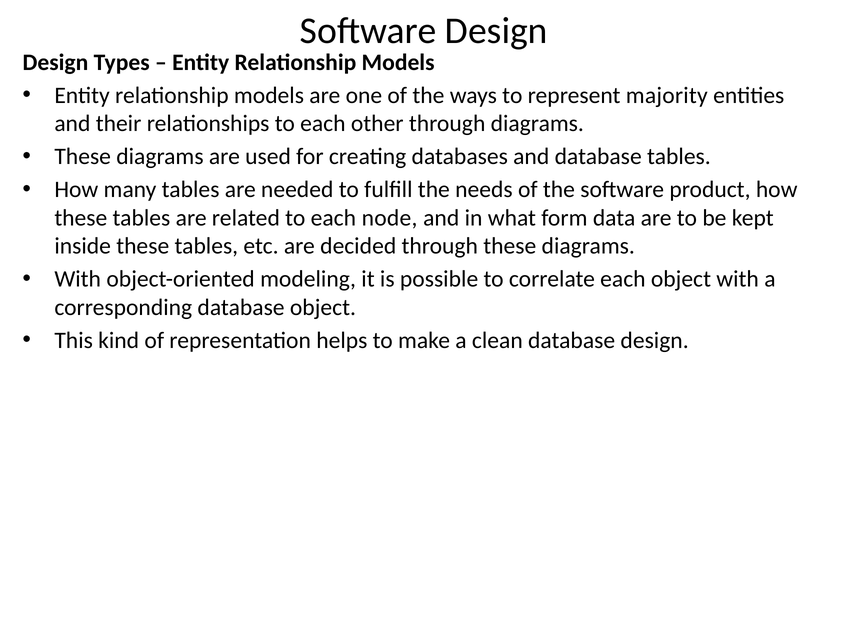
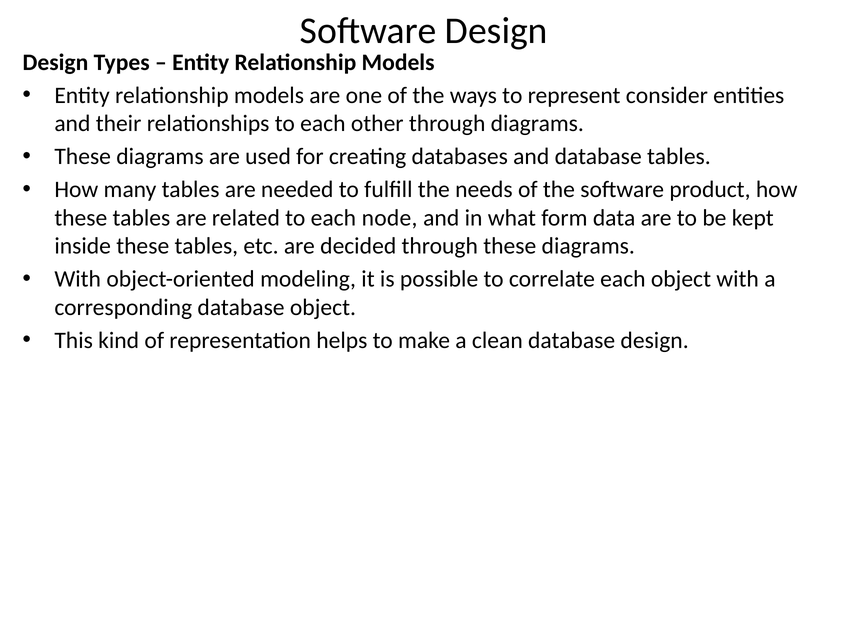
majority: majority -> consider
